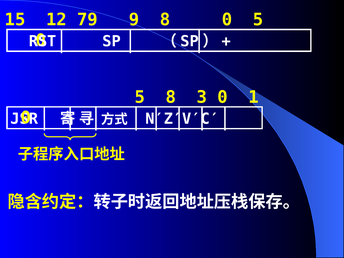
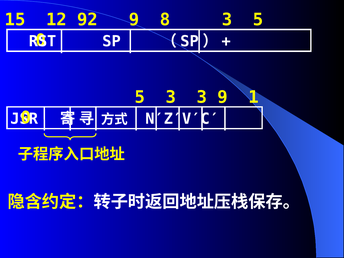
79: 79 -> 92
8 0: 0 -> 3
5 8: 8 -> 3
3 0: 0 -> 9
